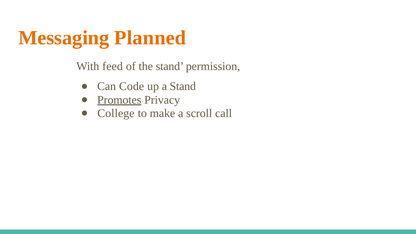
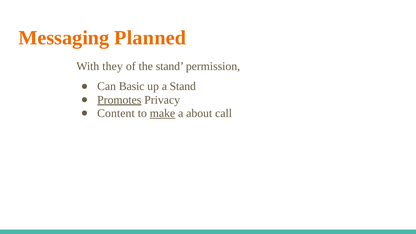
feed: feed -> they
Code: Code -> Basic
College: College -> Content
make underline: none -> present
scroll: scroll -> about
